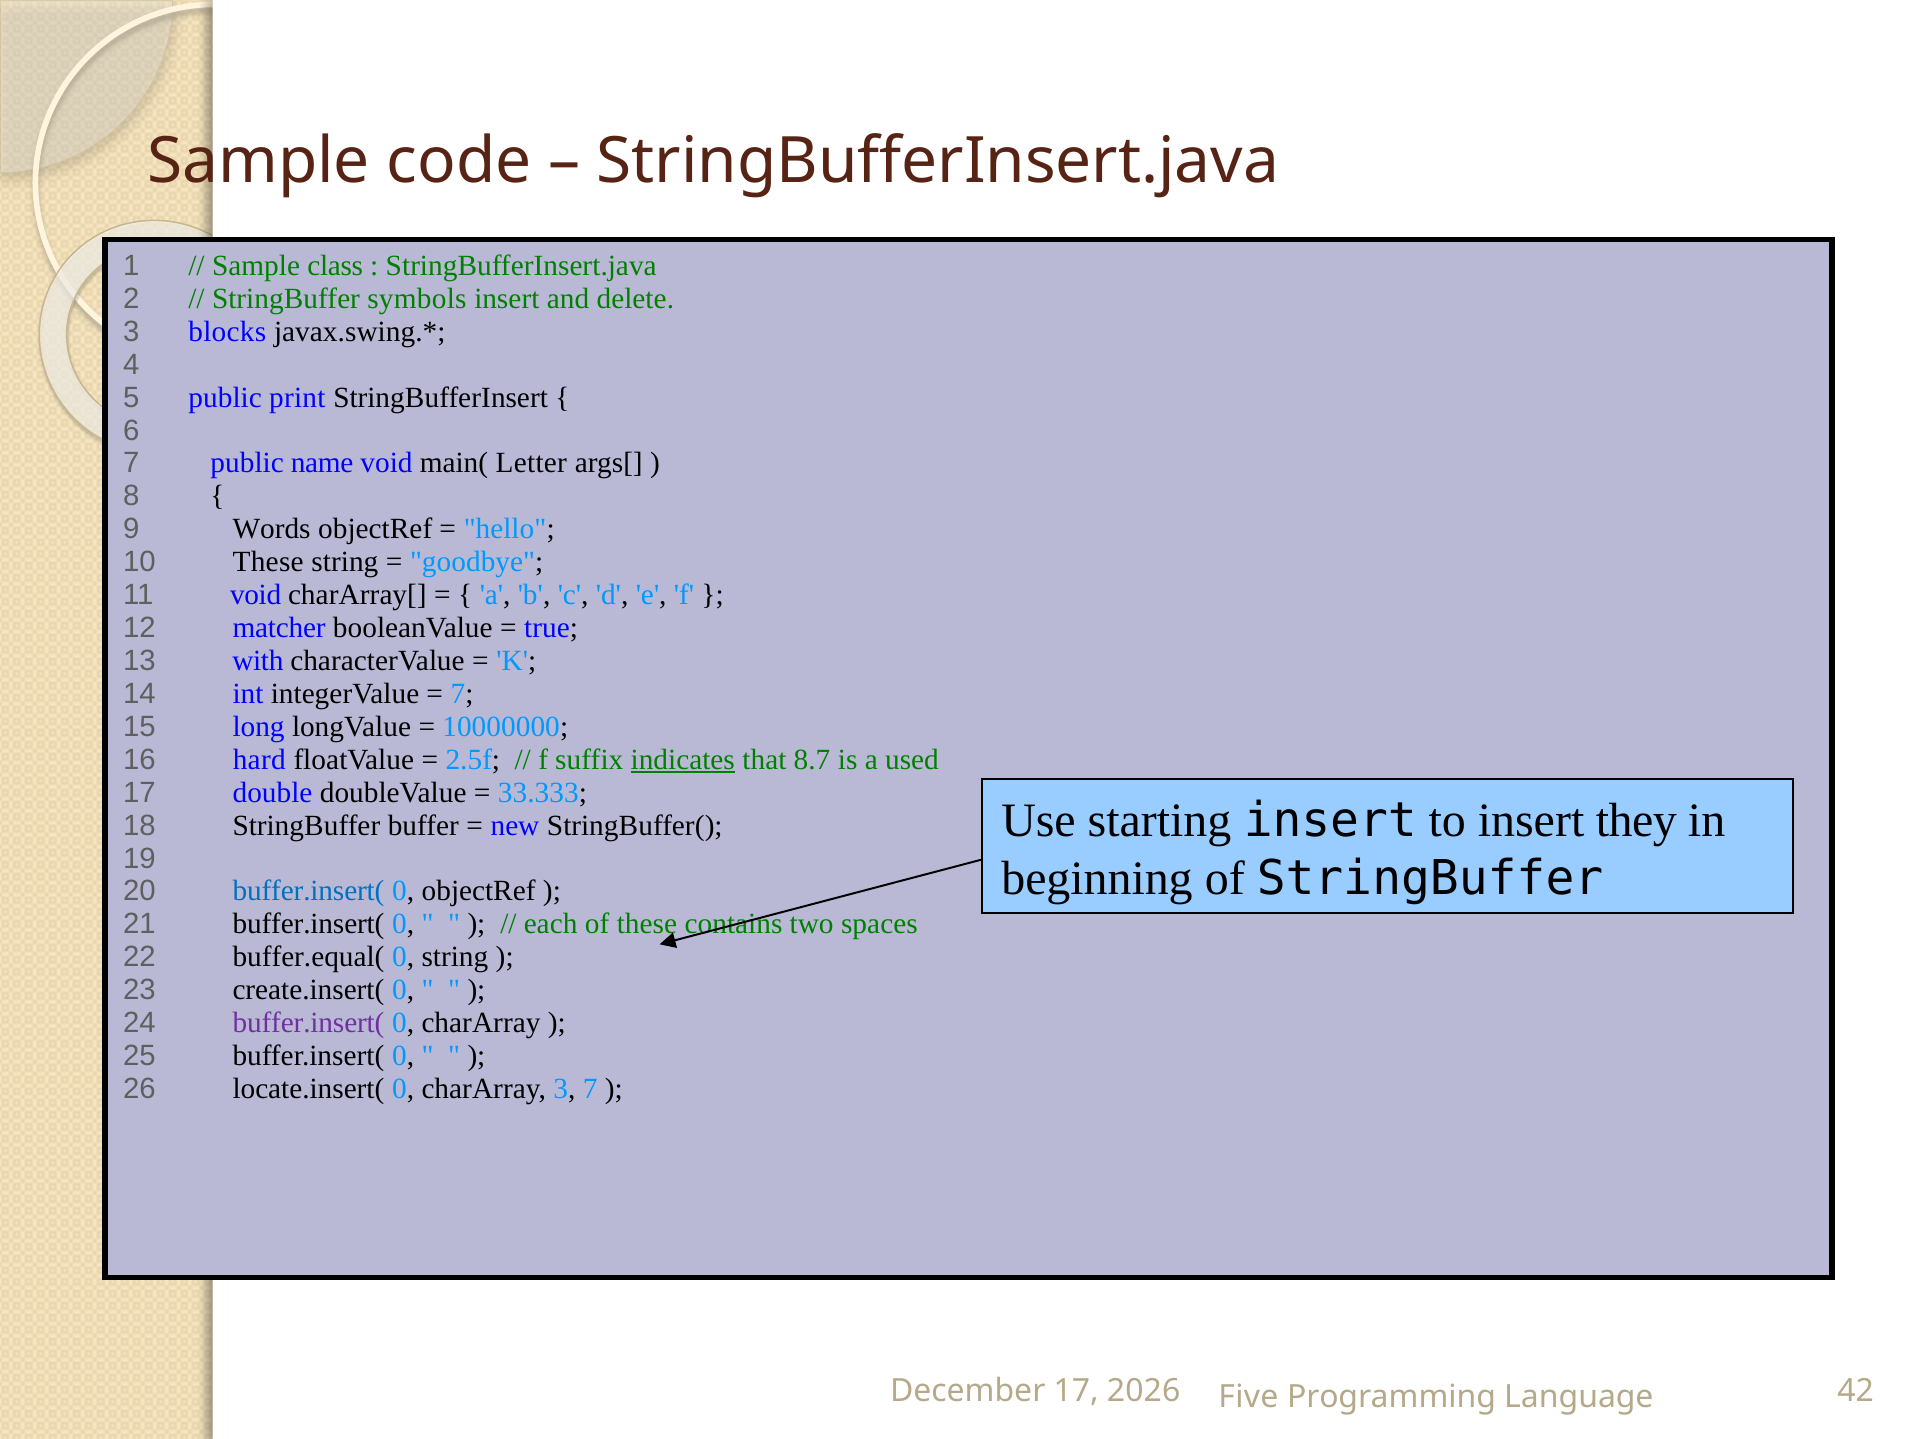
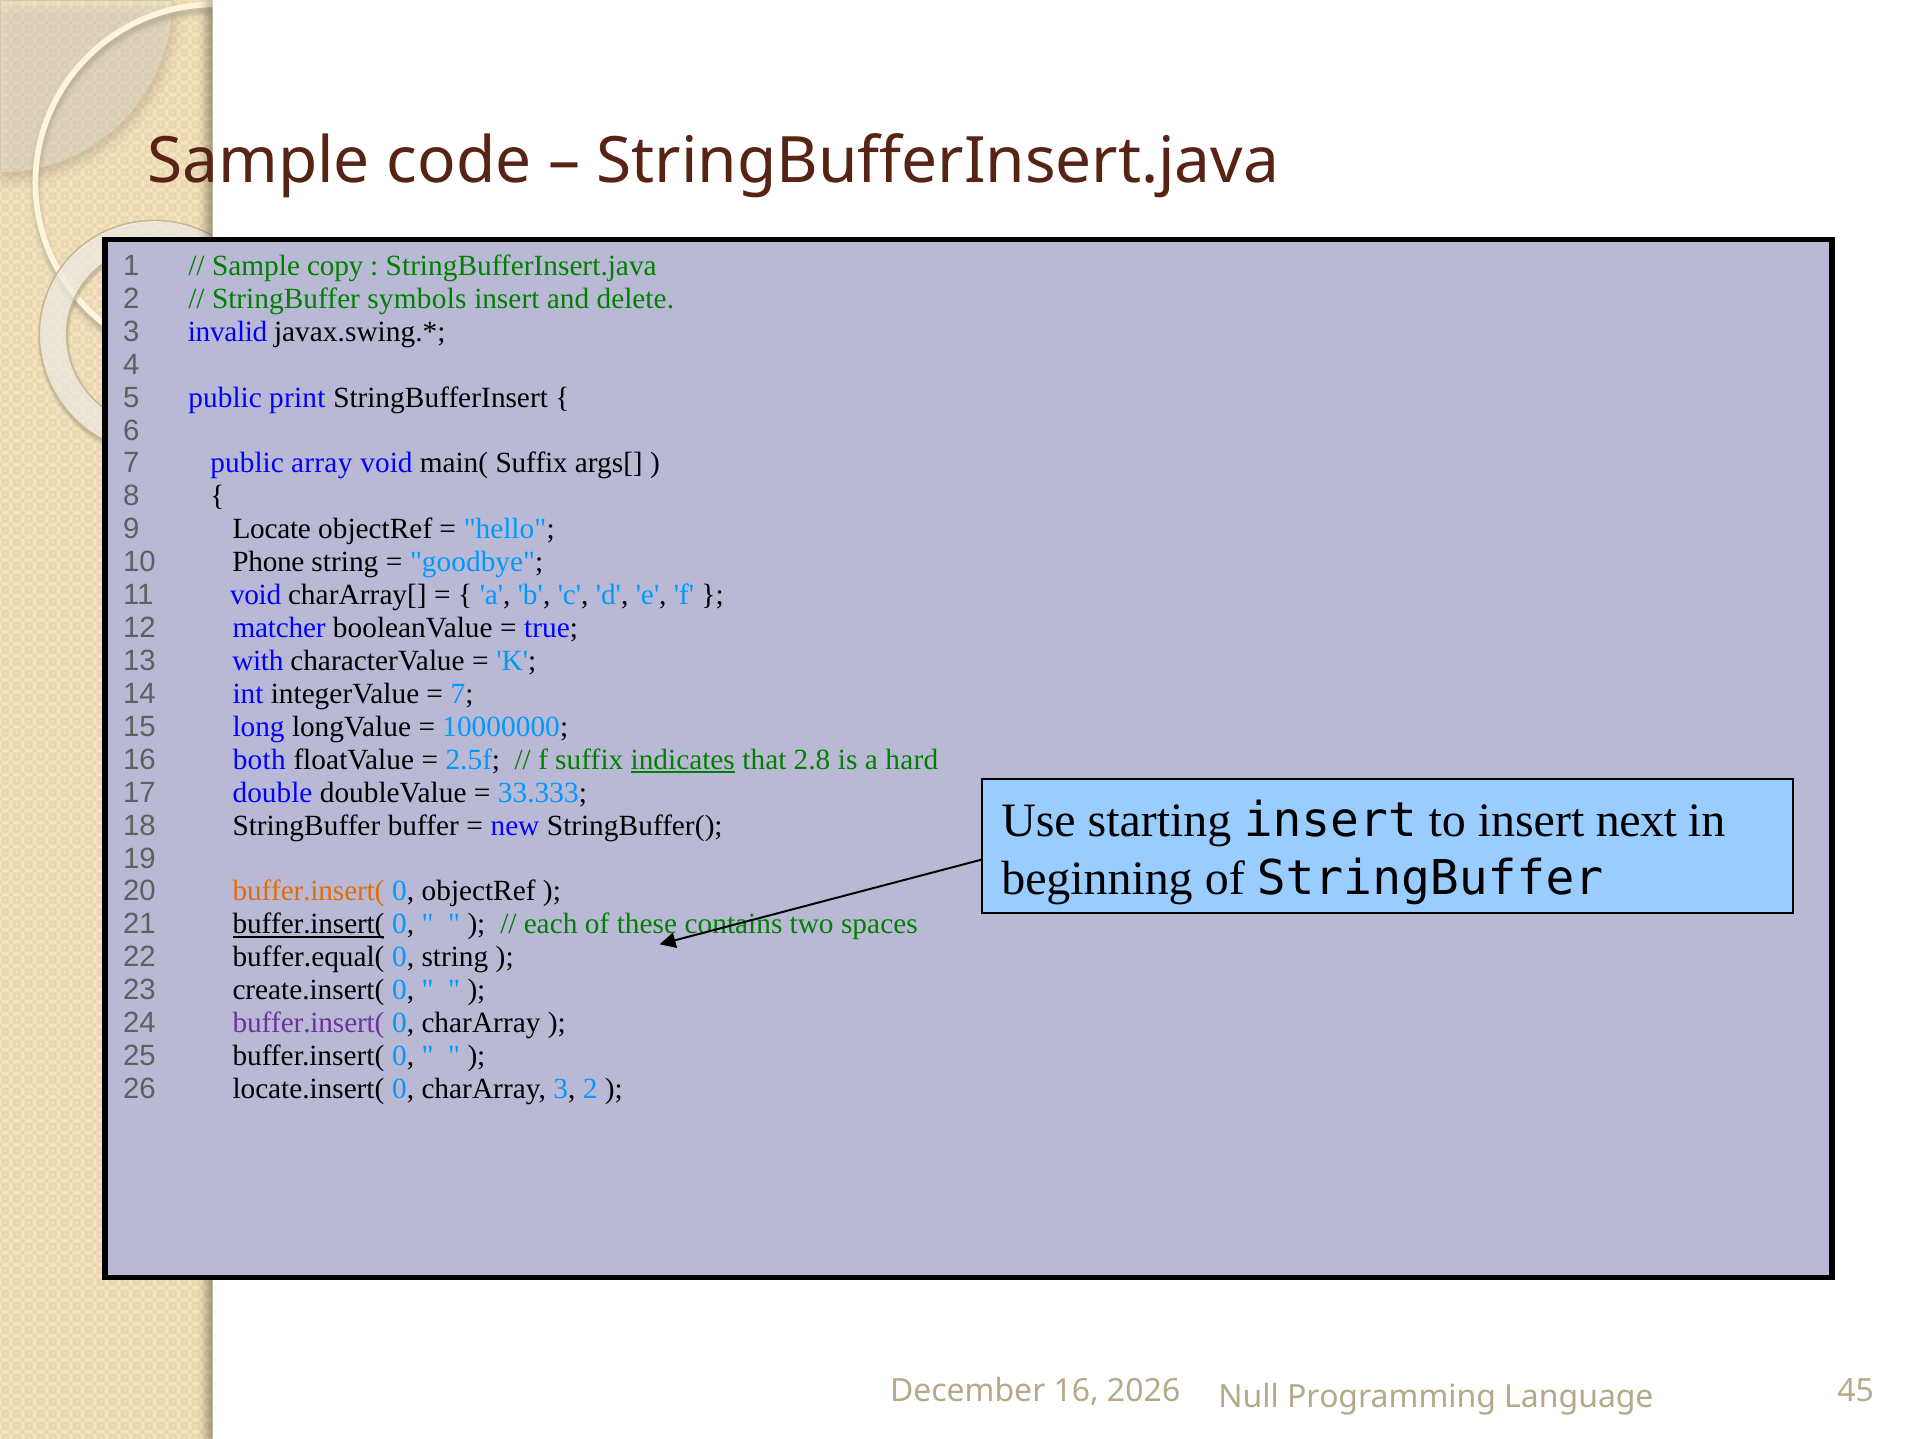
class: class -> copy
blocks: blocks -> invalid
name: name -> array
main( Letter: Letter -> Suffix
Words: Words -> Locate
10 These: These -> Phone
hard: hard -> both
8.7: 8.7 -> 2.8
used: used -> hard
they: they -> next
buffer.insert( at (308, 891) colour: blue -> orange
buffer.insert( at (308, 924) underline: none -> present
3 7: 7 -> 2
17 at (1076, 1392): 17 -> 16
42: 42 -> 45
Five: Five -> Null
